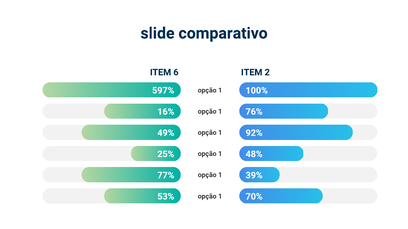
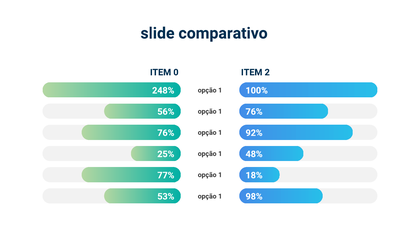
6: 6 -> 0
597%: 597% -> 248%
16%: 16% -> 56%
49% at (166, 133): 49% -> 76%
39%: 39% -> 18%
70%: 70% -> 98%
